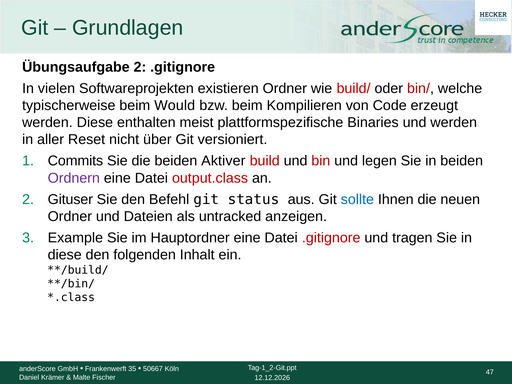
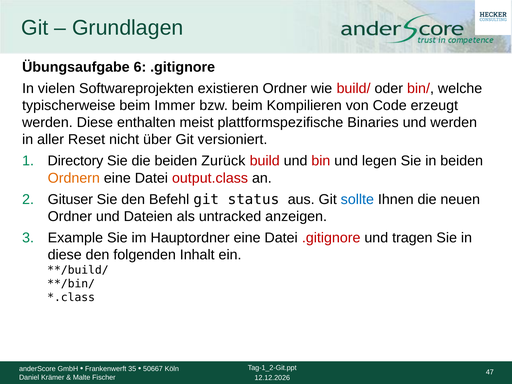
Übungsaufgabe 2: 2 -> 6
Would: Would -> Immer
Commits: Commits -> Directory
Aktiver: Aktiver -> Zurück
Ordnern colour: purple -> orange
